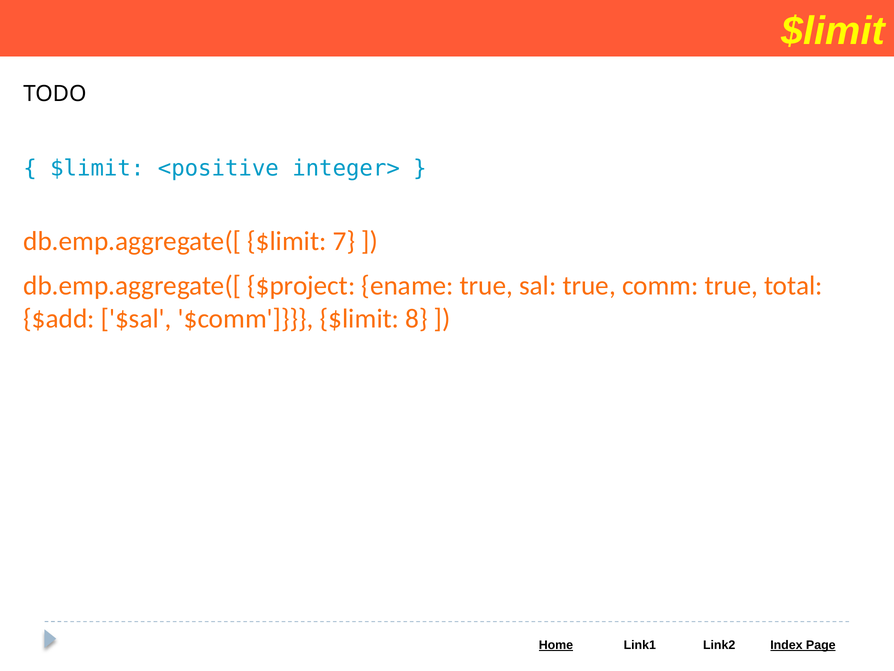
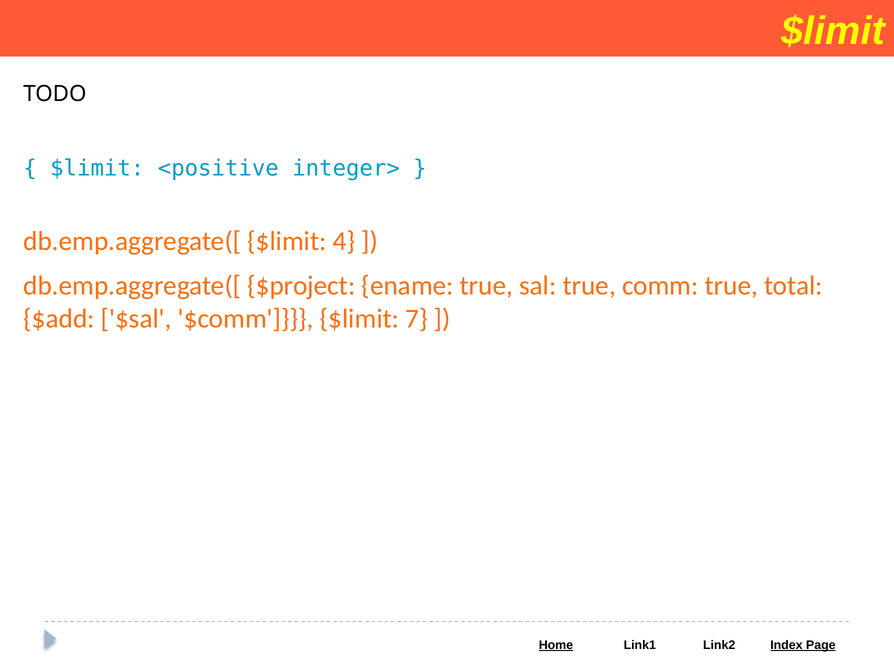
7: 7 -> 4
8: 8 -> 7
